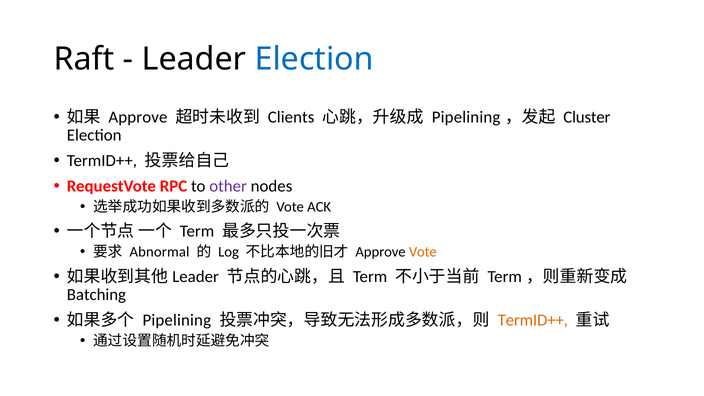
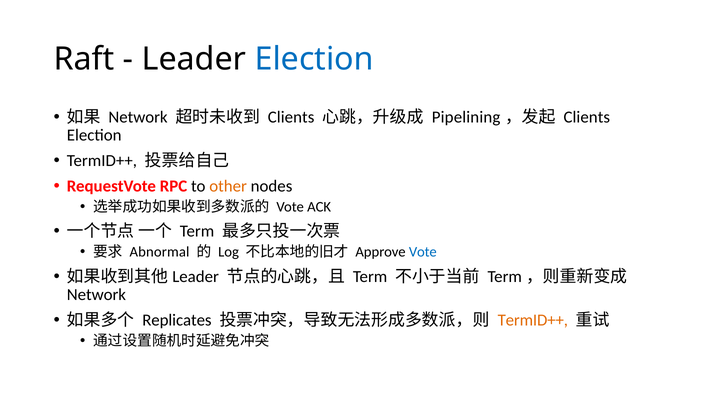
Approve at (138, 117): Approve -> Network
Cluster at (587, 117): Cluster -> Clients
other colour: purple -> orange
Vote at (423, 252) colour: orange -> blue
Batching at (96, 295): Batching -> Network
Pipelining at (177, 320): Pipelining -> Replicates
